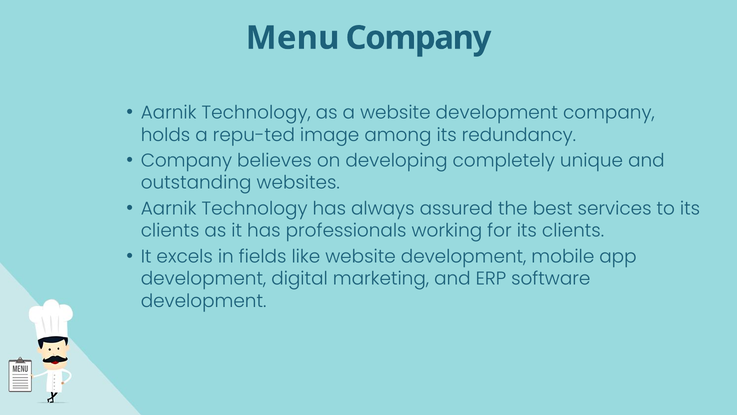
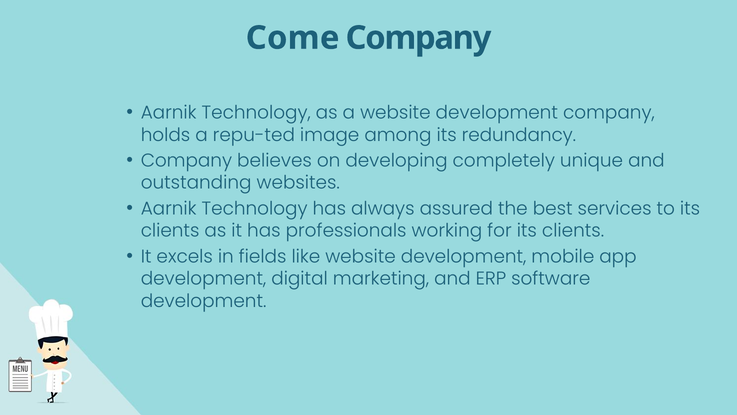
Menu: Menu -> Come
